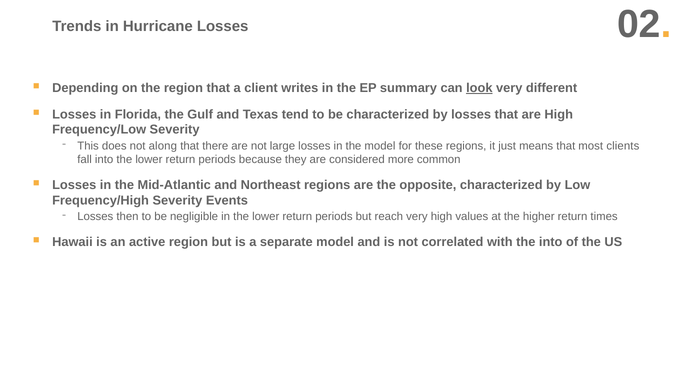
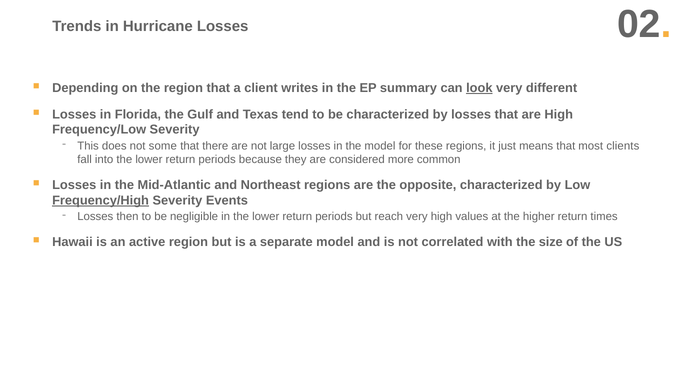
along: along -> some
Frequency/High underline: none -> present
the into: into -> size
